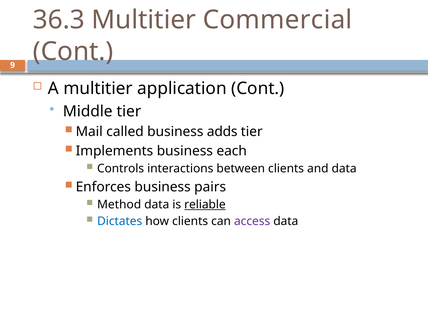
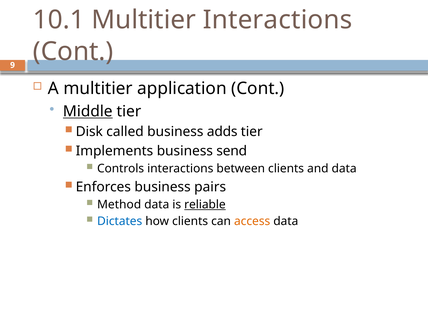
36.3: 36.3 -> 10.1
Multitier Commercial: Commercial -> Interactions
Middle underline: none -> present
Mail: Mail -> Disk
each: each -> send
access colour: purple -> orange
